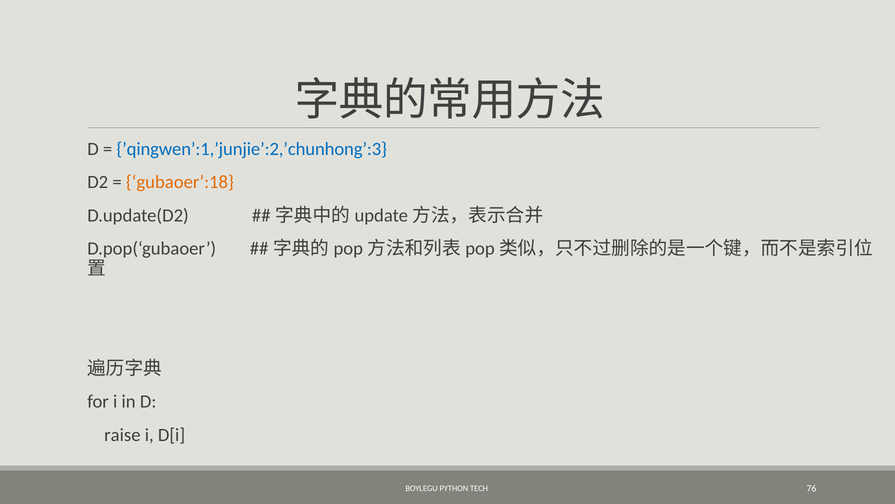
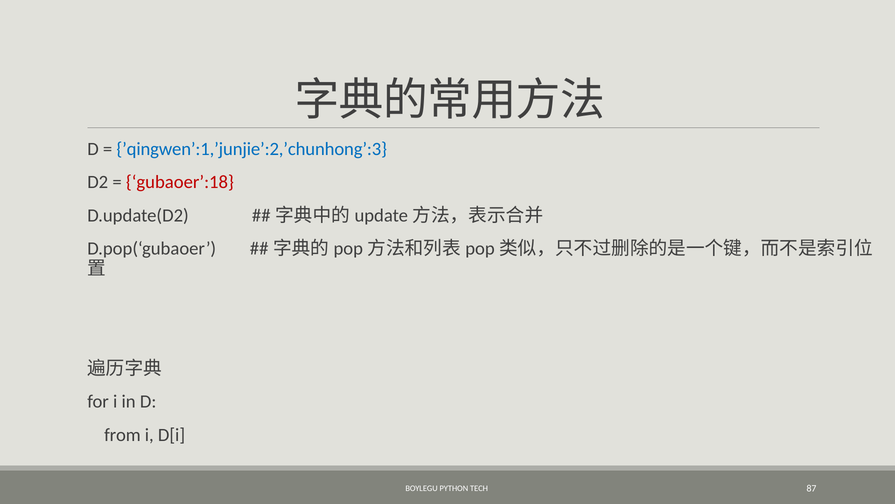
gubaoer’:18 colour: orange -> red
raise: raise -> from
76: 76 -> 87
